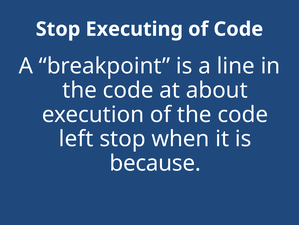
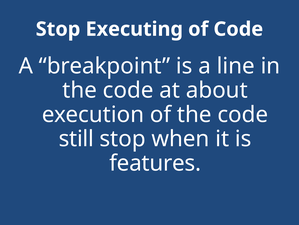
left: left -> still
because: because -> features
